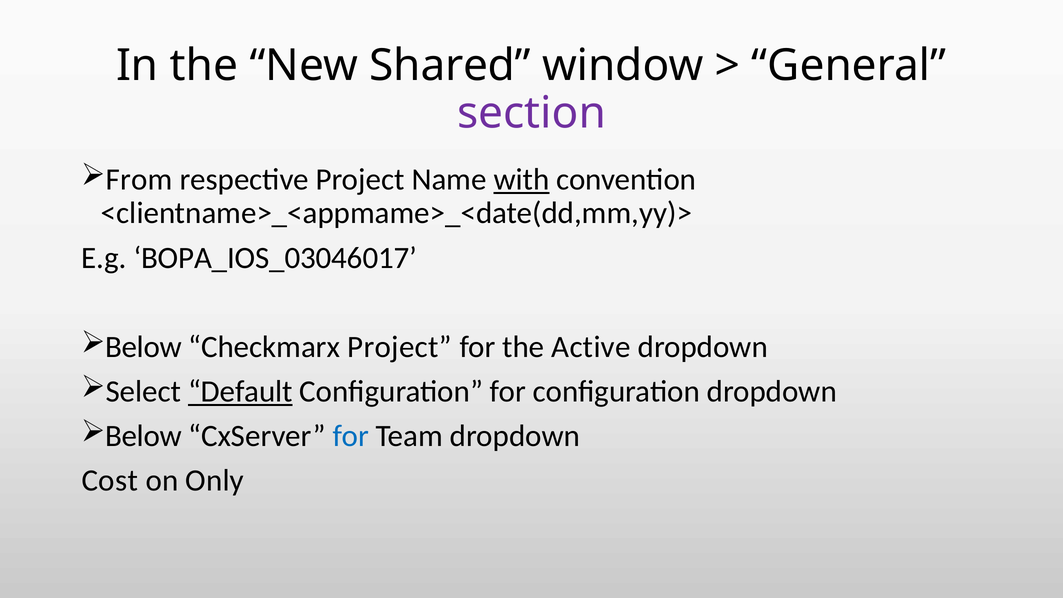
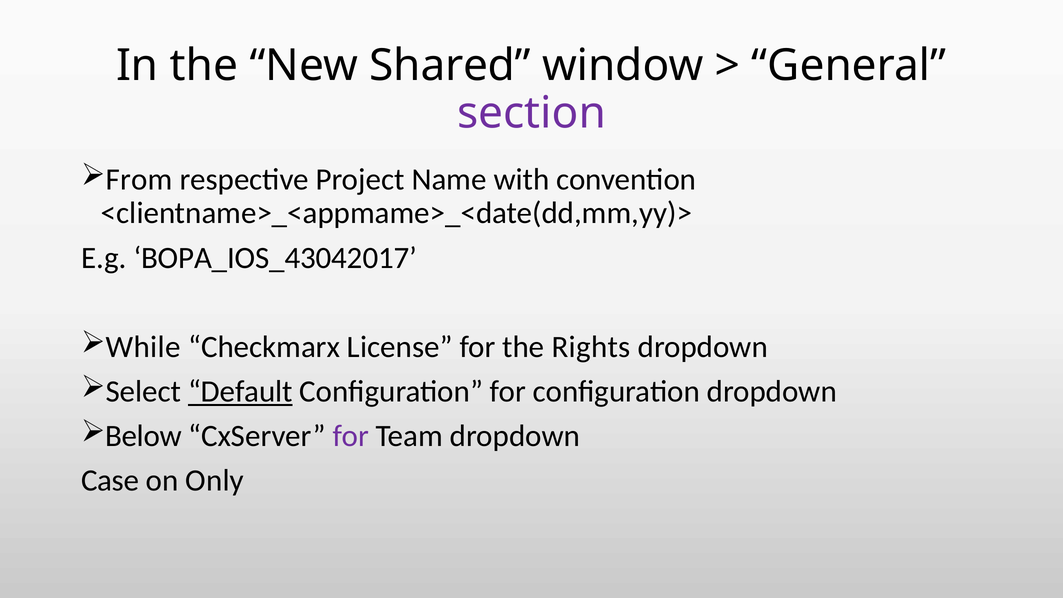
with underline: present -> none
BOPA_IOS_03046017: BOPA_IOS_03046017 -> BOPA_IOS_43042017
Below at (143, 347): Below -> While
Checkmarx Project: Project -> License
Active: Active -> Rights
for at (351, 436) colour: blue -> purple
Cost: Cost -> Case
